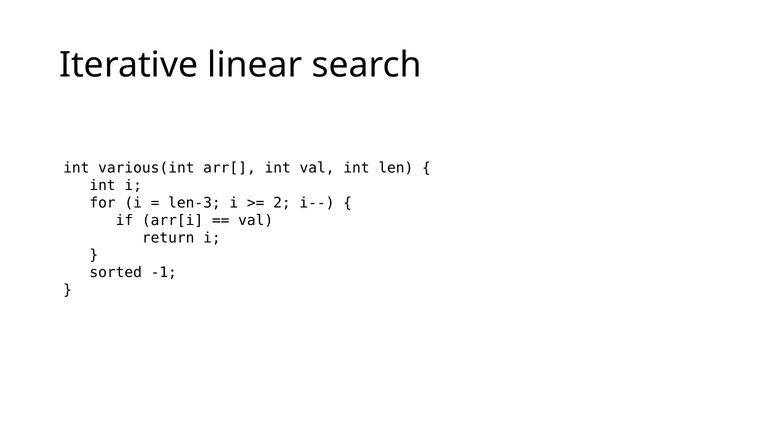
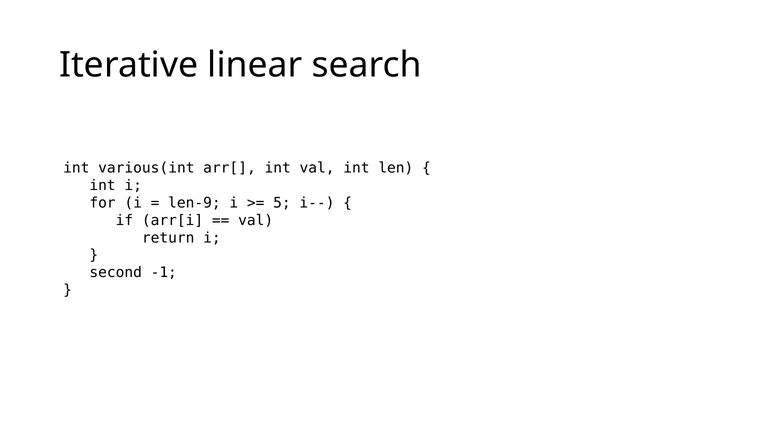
len-3: len-3 -> len-9
2: 2 -> 5
sorted: sorted -> second
